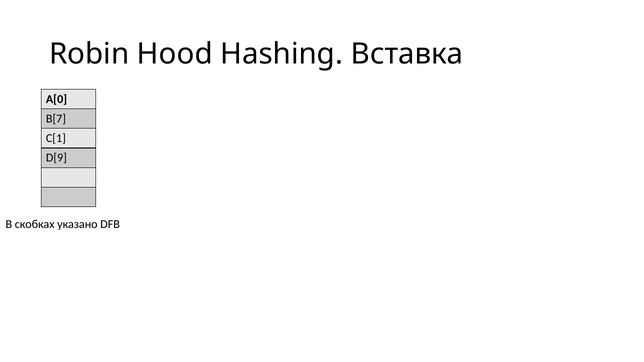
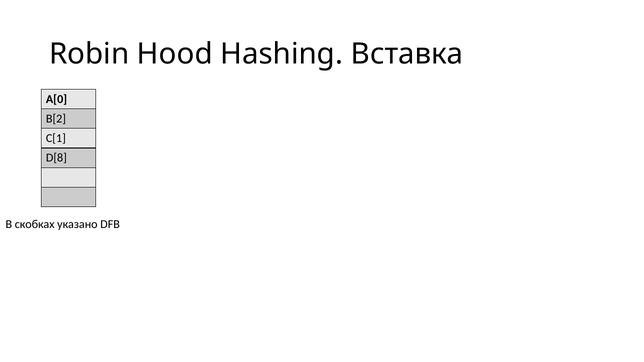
B[7: B[7 -> B[2
D[9: D[9 -> D[8
